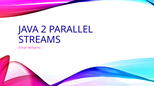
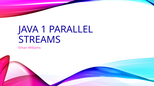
2: 2 -> 1
